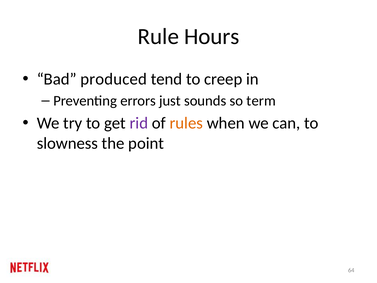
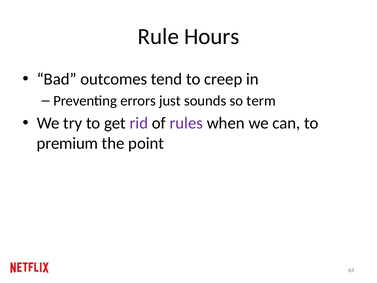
produced: produced -> outcomes
rules colour: orange -> purple
slowness: slowness -> premium
